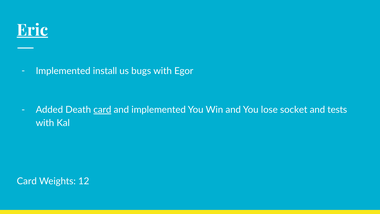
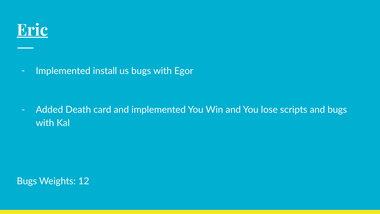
card at (102, 110) underline: present -> none
socket: socket -> scripts
and tests: tests -> bugs
Card at (27, 181): Card -> Bugs
